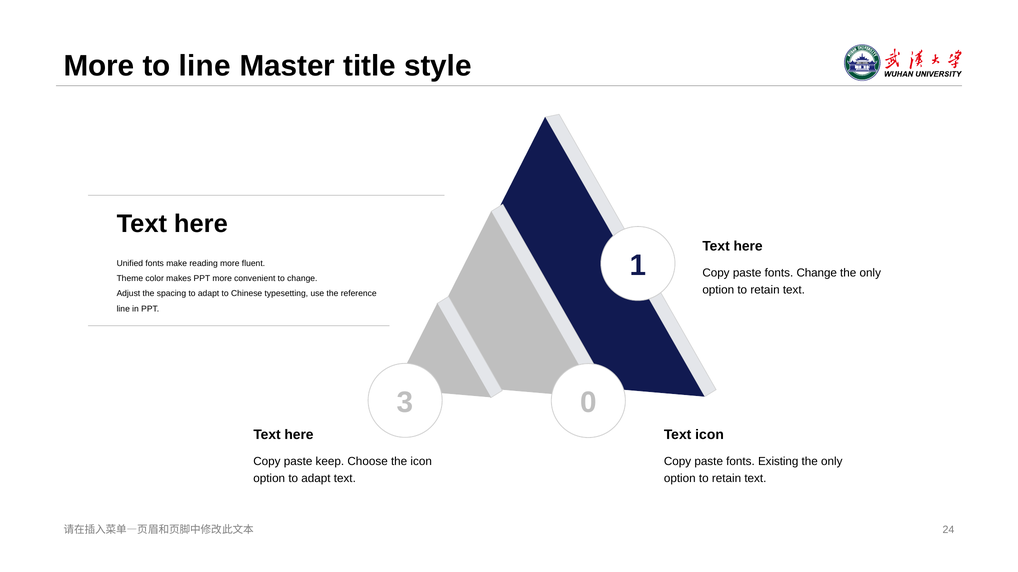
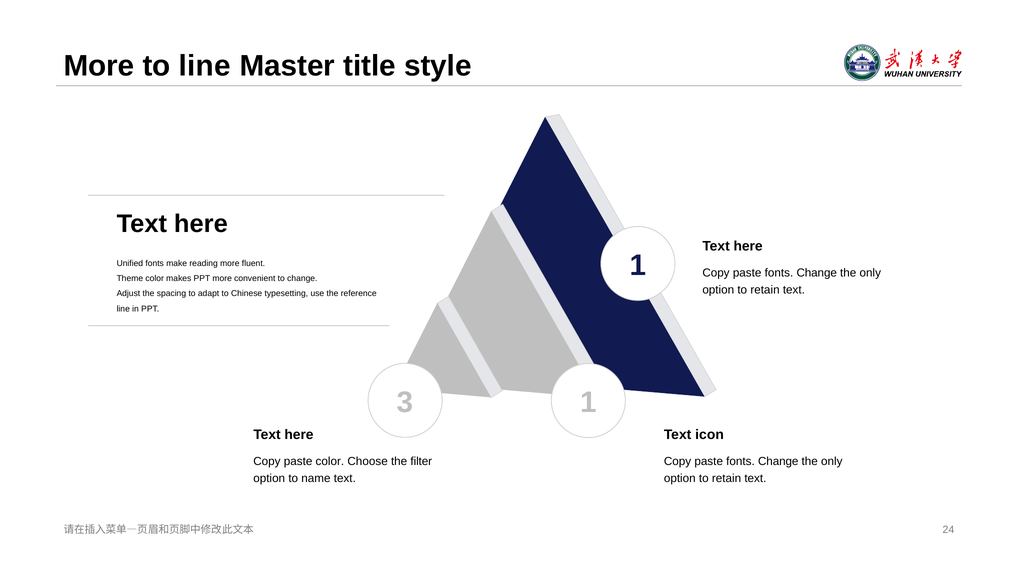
3 0: 0 -> 1
paste keep: keep -> color
the icon: icon -> filter
Existing at (778, 462): Existing -> Change
option to adapt: adapt -> name
